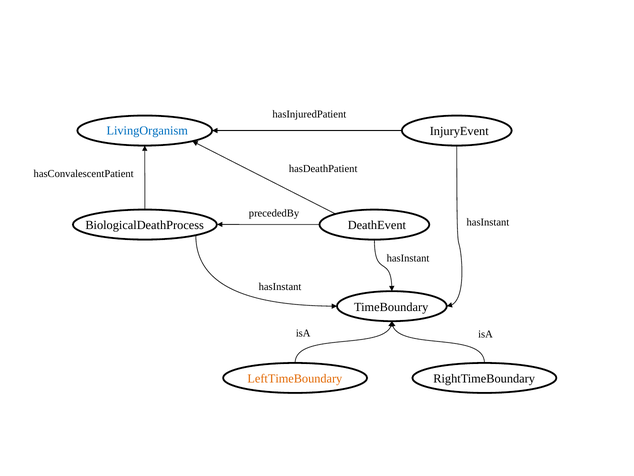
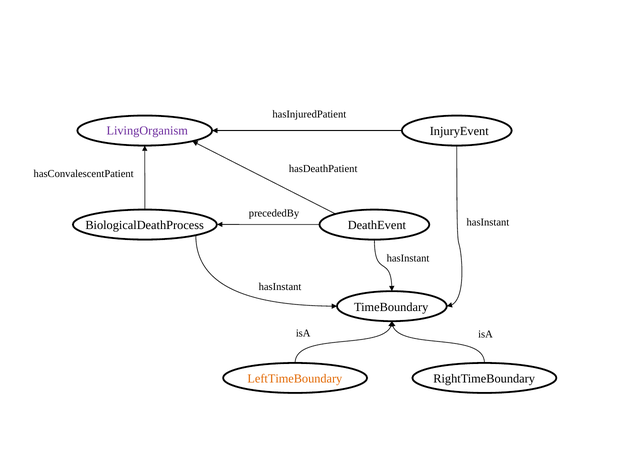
LivingOrganism colour: blue -> purple
